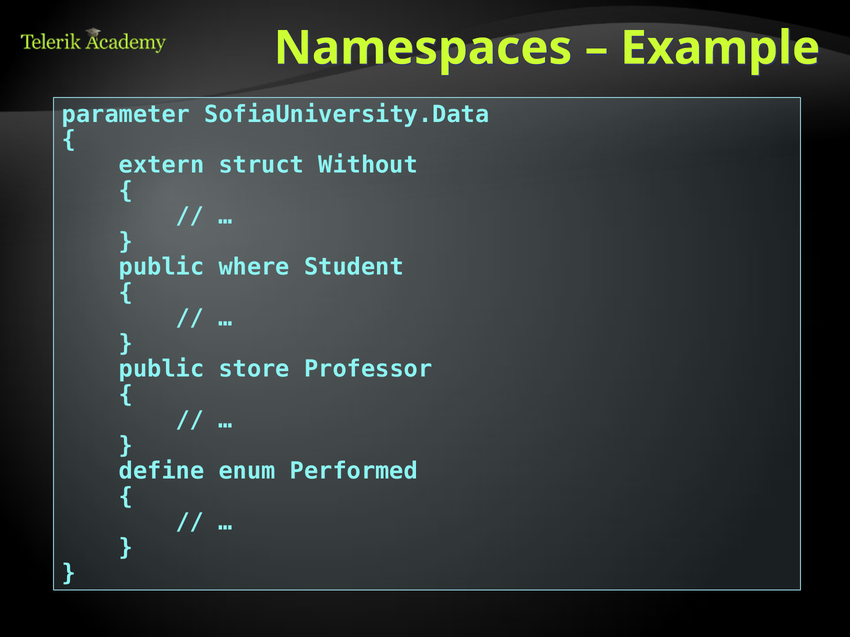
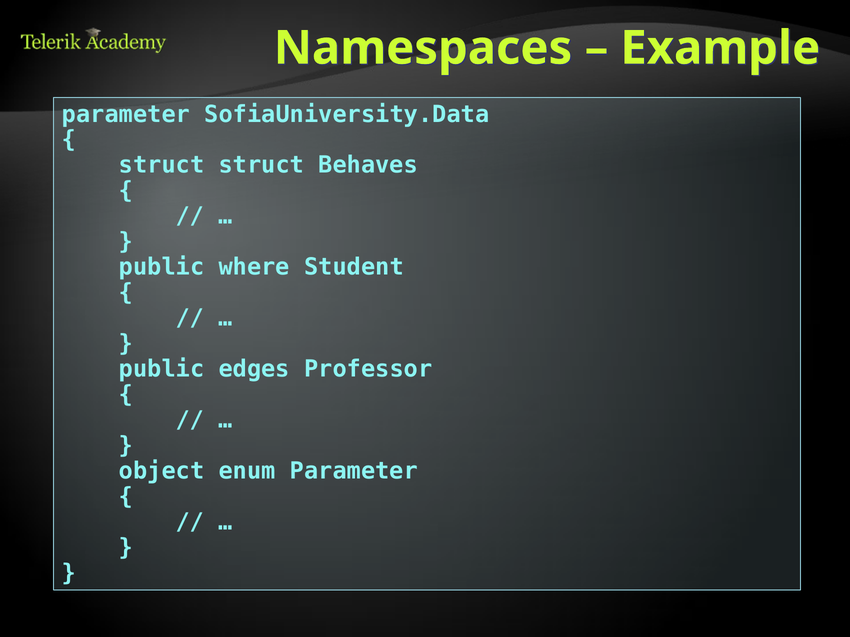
extern at (162, 165): extern -> struct
Without: Without -> Behaves
store: store -> edges
define: define -> object
enum Performed: Performed -> Parameter
